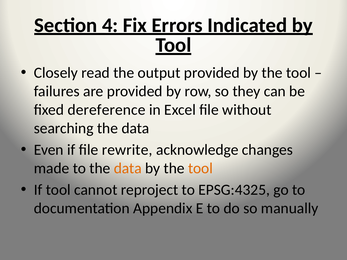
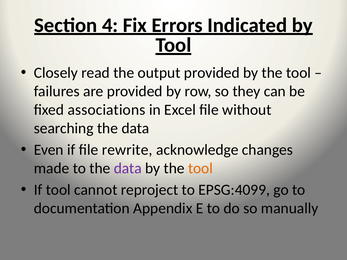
dereference: dereference -> associations
data at (128, 168) colour: orange -> purple
EPSG:4325: EPSG:4325 -> EPSG:4099
